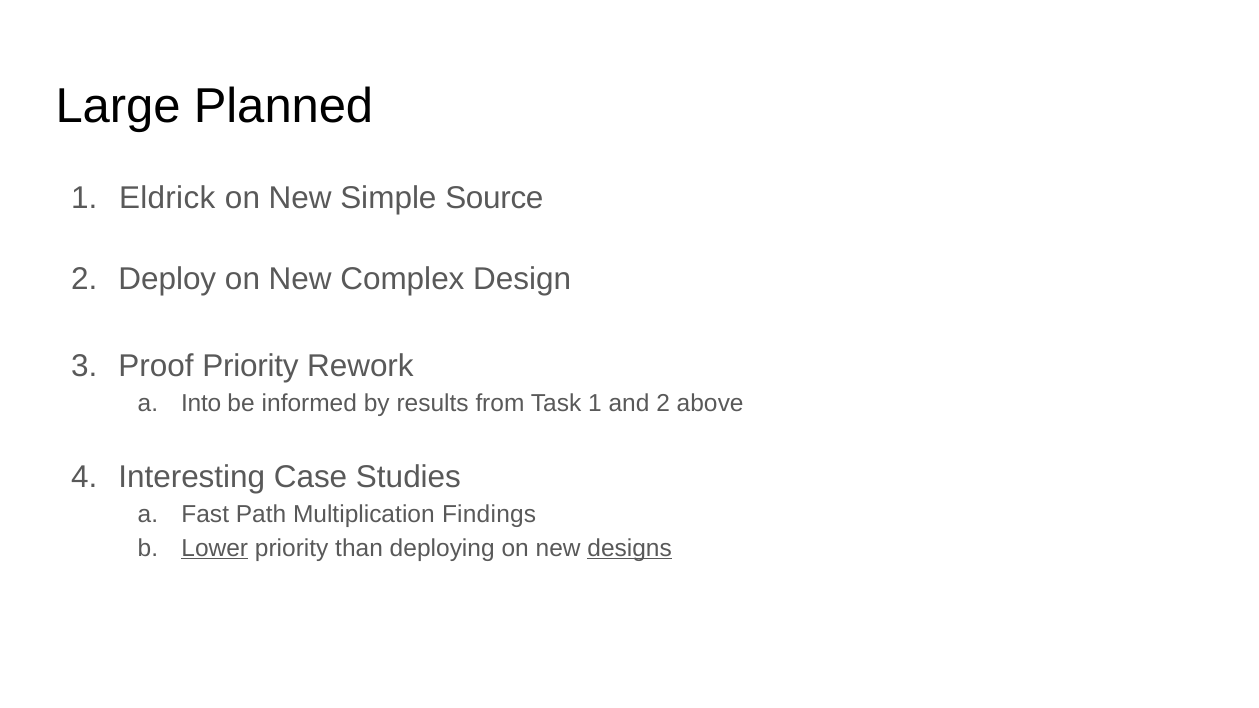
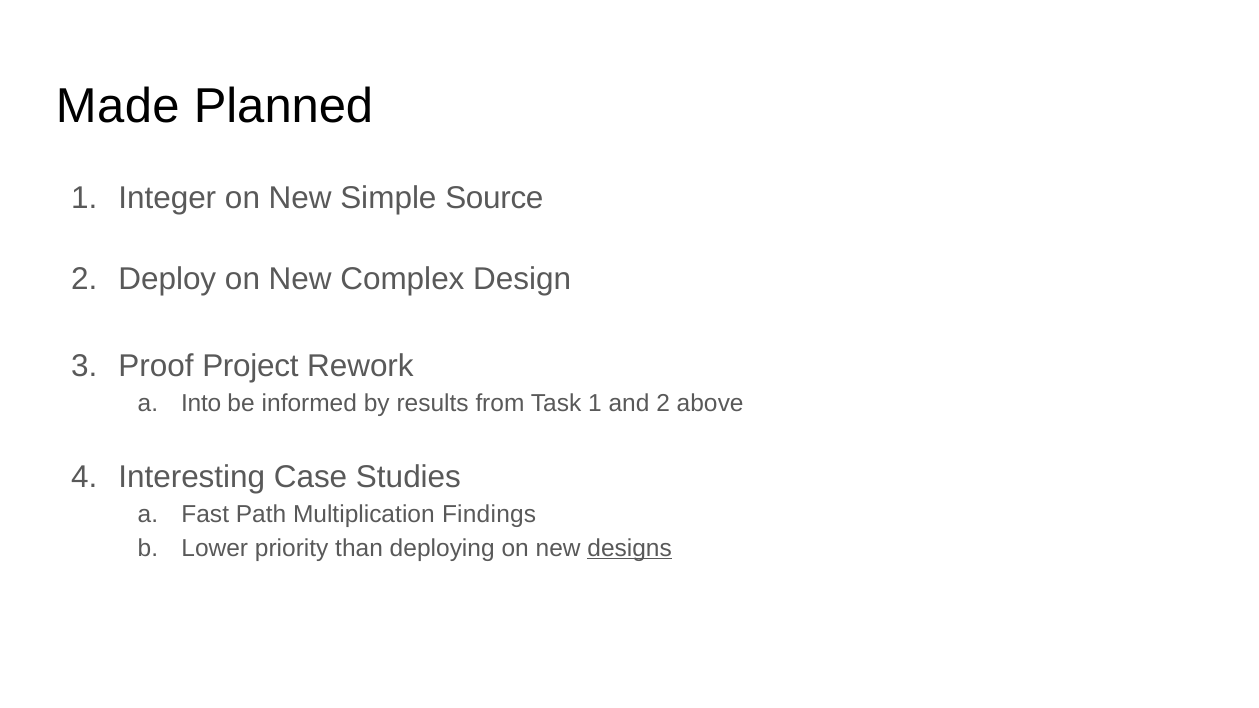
Large: Large -> Made
Eldrick: Eldrick -> Integer
Proof Priority: Priority -> Project
Lower underline: present -> none
